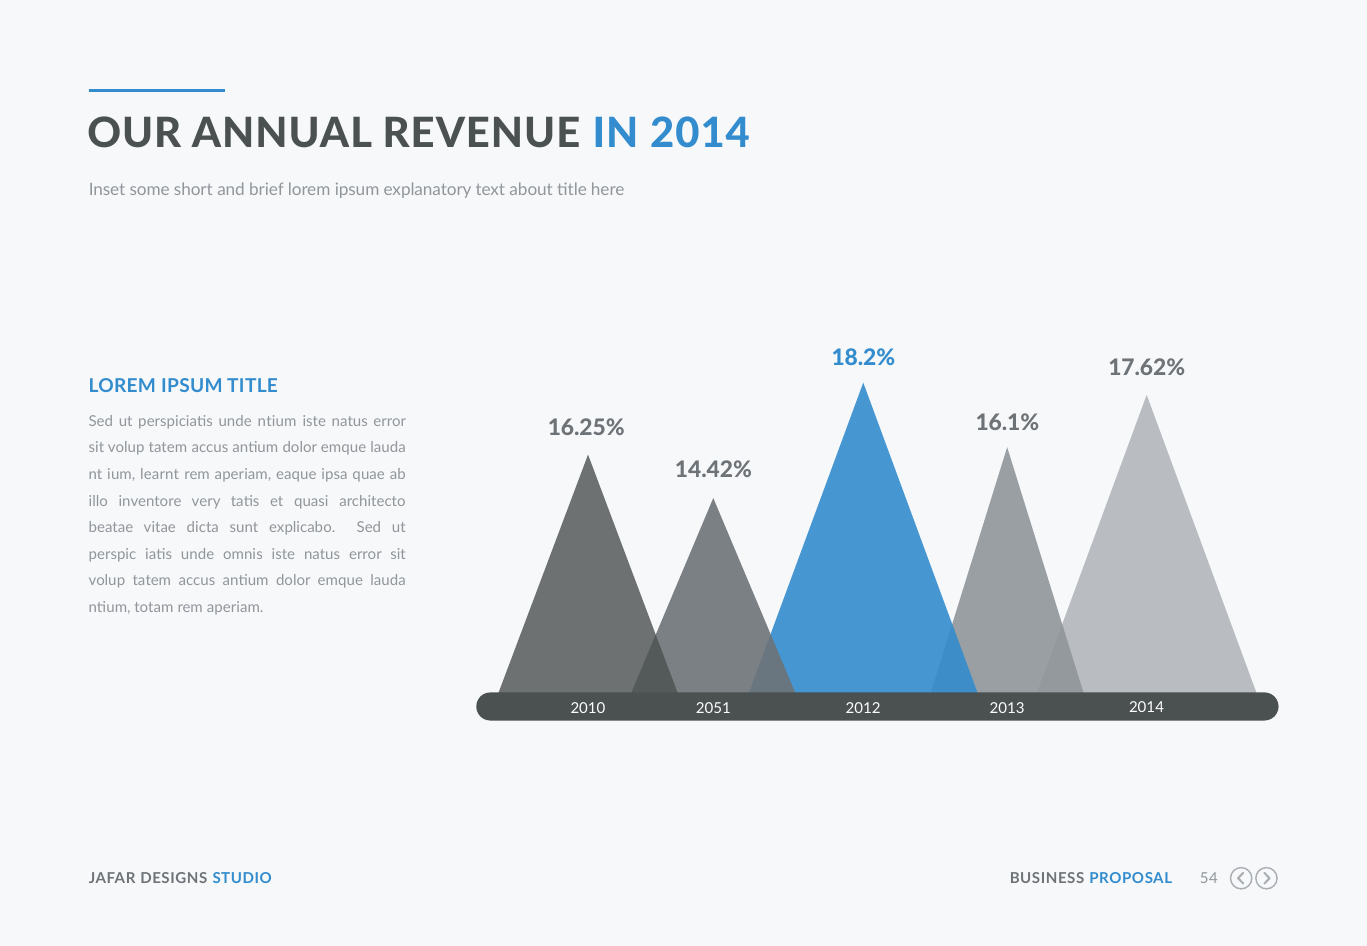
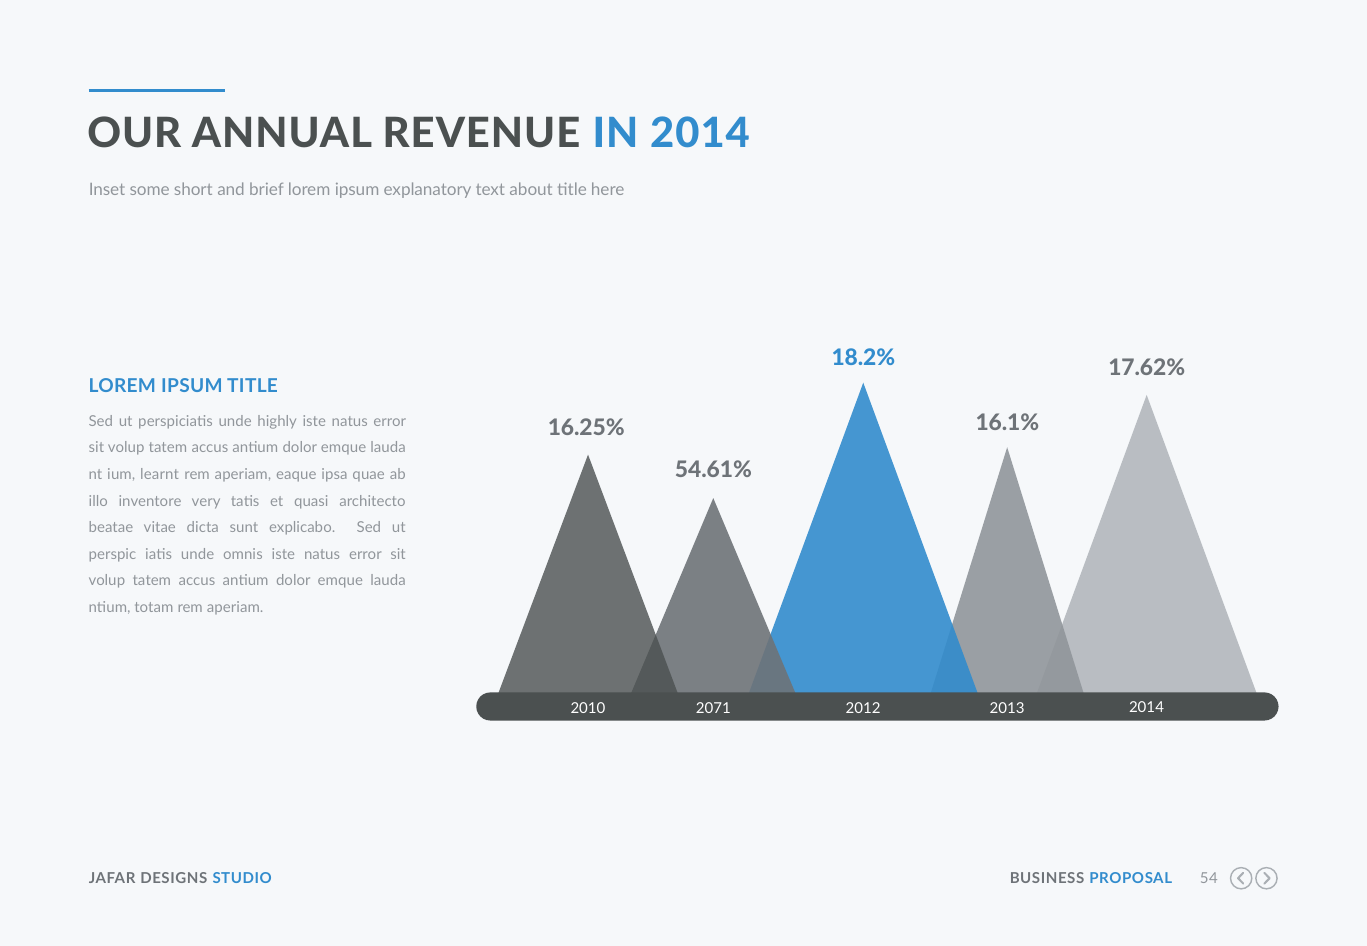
unde ntium: ntium -> highly
14.42%: 14.42% -> 54.61%
2051: 2051 -> 2071
